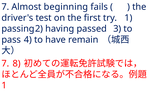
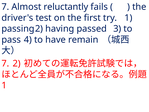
beginning: beginning -> reluctantly
8: 8 -> 2
